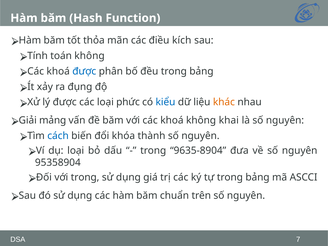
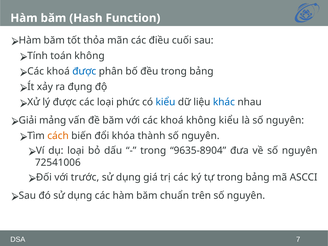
kích: kích -> cuối
khác colour: orange -> blue
không khai: khai -> kiểu
cách colour: blue -> orange
95358904: 95358904 -> 72541006
với trong: trong -> trước
